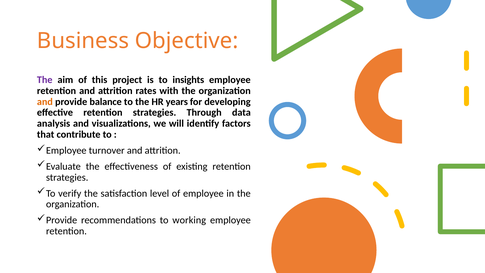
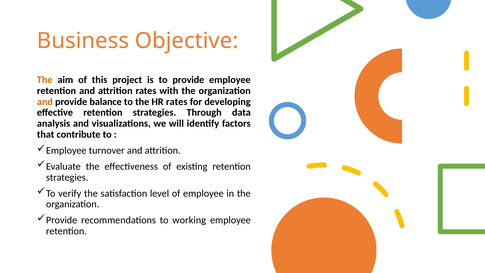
The at (45, 80) colour: purple -> orange
to insights: insights -> provide
HR years: years -> rates
